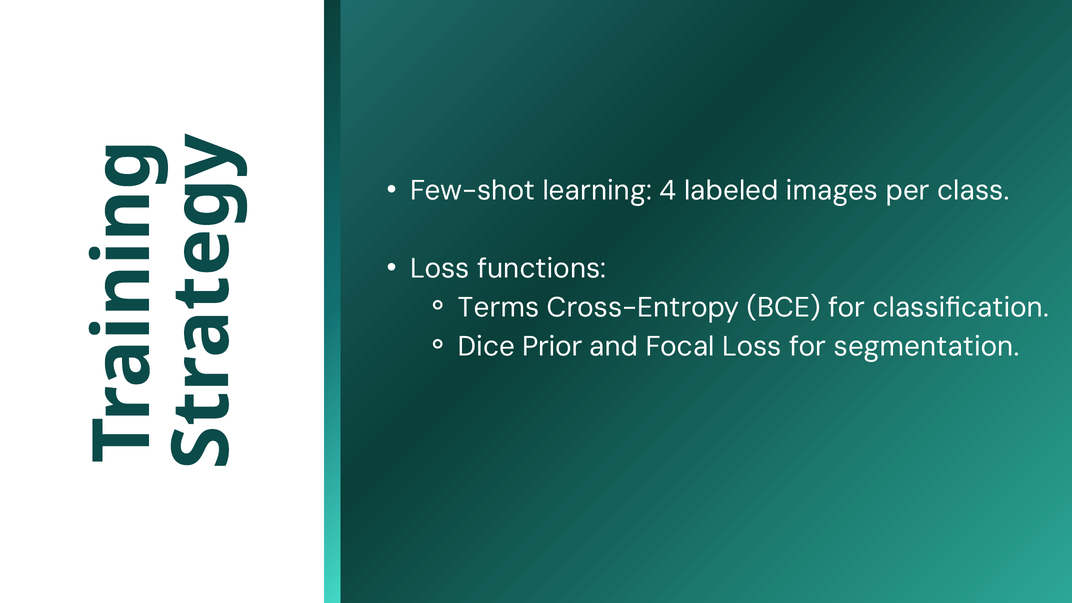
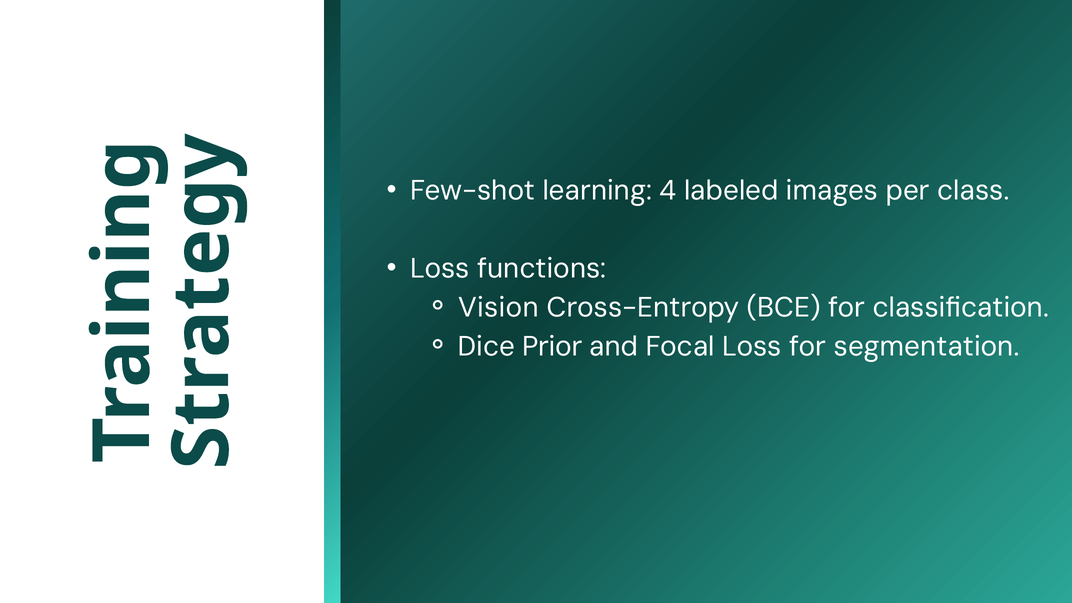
Terms: Terms -> Vision
